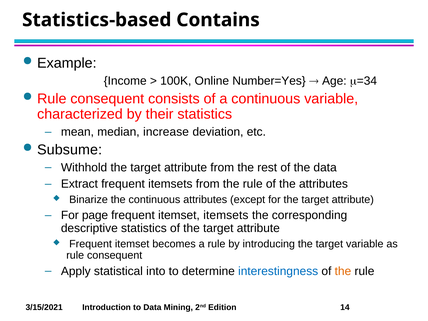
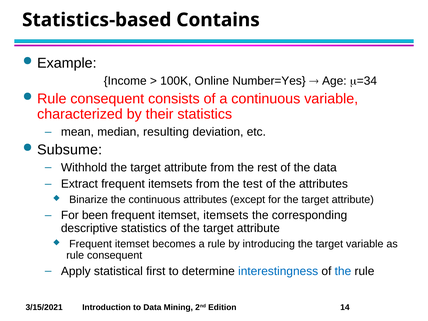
increase: increase -> resulting
from the rule: rule -> test
page: page -> been
into: into -> first
the at (343, 271) colour: orange -> blue
